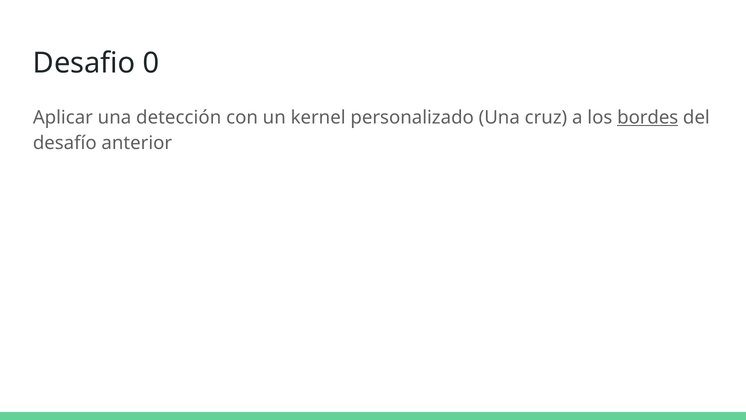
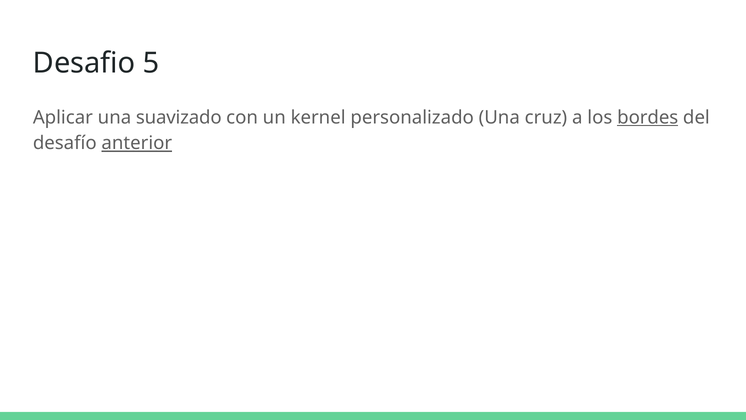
0: 0 -> 5
detección: detección -> suavizado
anterior underline: none -> present
